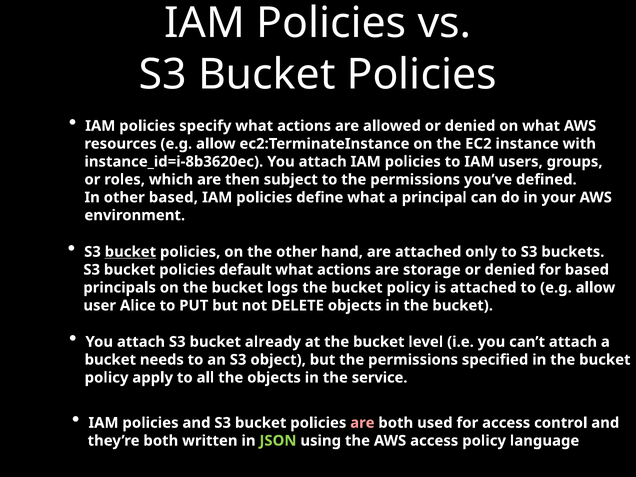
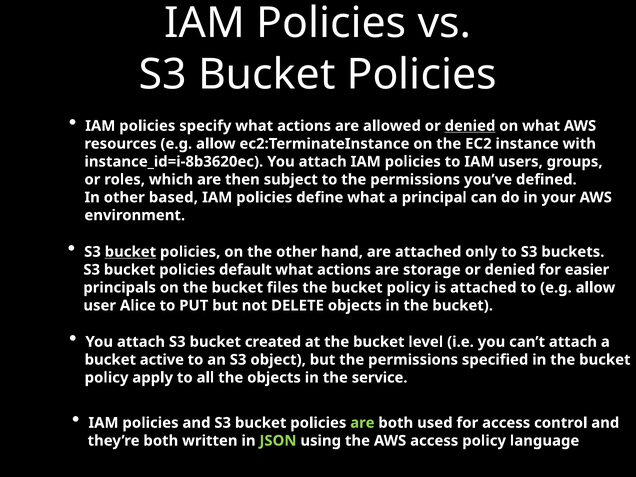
denied at (470, 126) underline: none -> present
for based: based -> easier
logs: logs -> files
already: already -> created
needs: needs -> active
are at (362, 423) colour: pink -> light green
